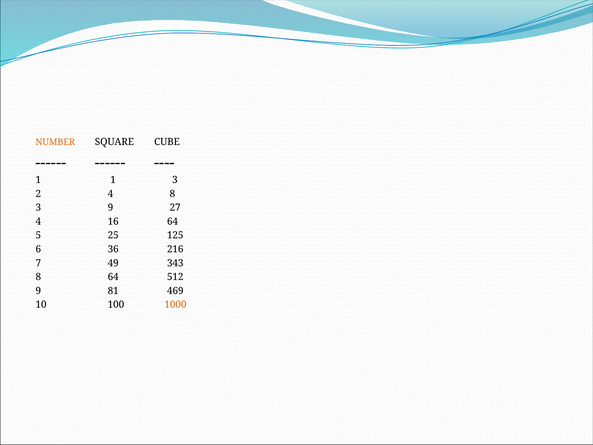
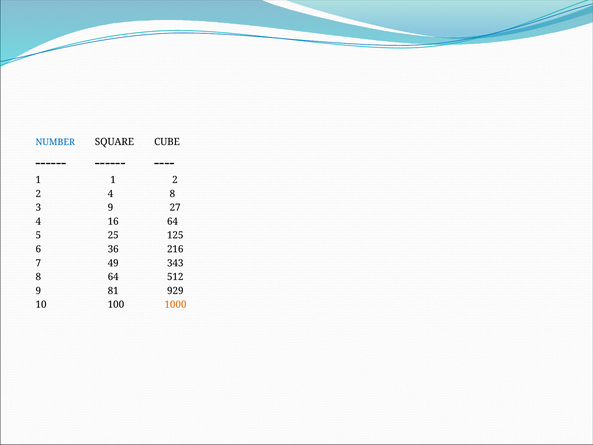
NUMBER colour: orange -> blue
1 3: 3 -> 2
469: 469 -> 929
